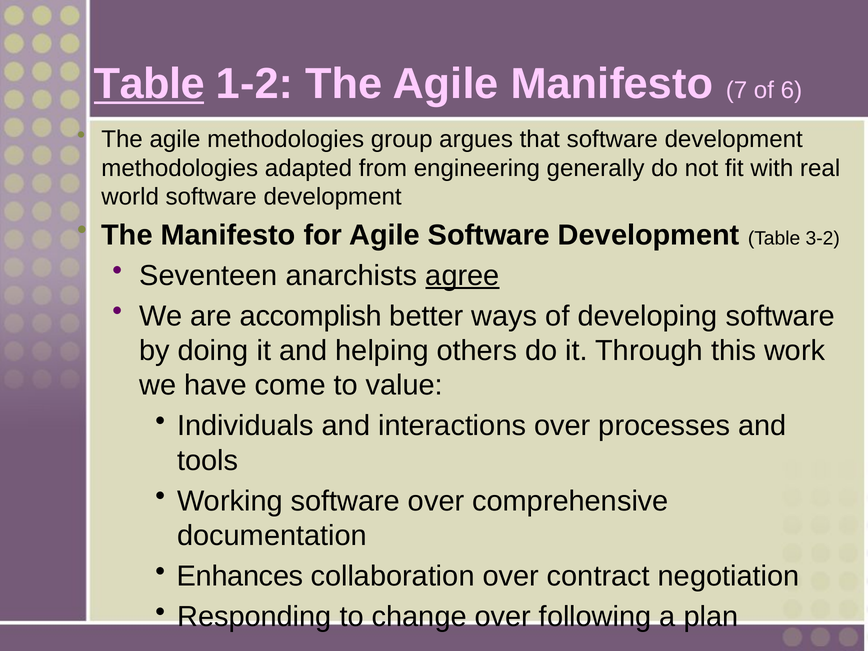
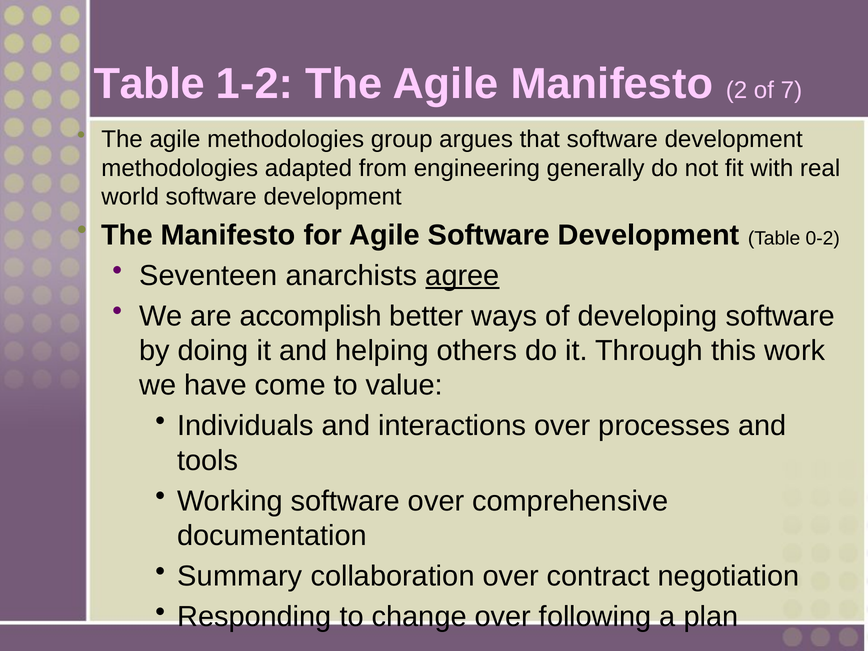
Table at (149, 84) underline: present -> none
7: 7 -> 2
6: 6 -> 7
3-2: 3-2 -> 0-2
Enhances: Enhances -> Summary
